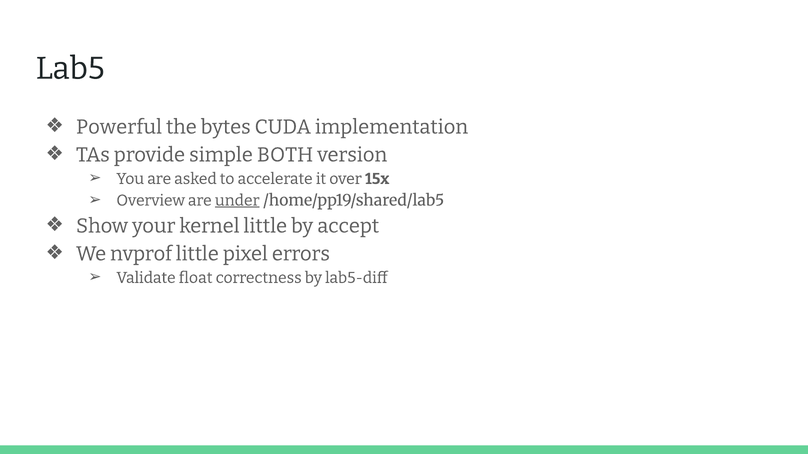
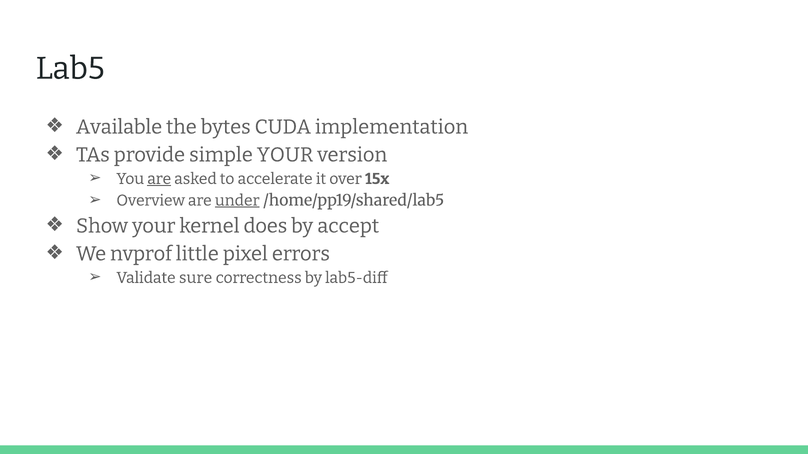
Powerful: Powerful -> Available
simple BOTH: BOTH -> YOUR
are at (159, 179) underline: none -> present
kernel little: little -> does
float: float -> sure
